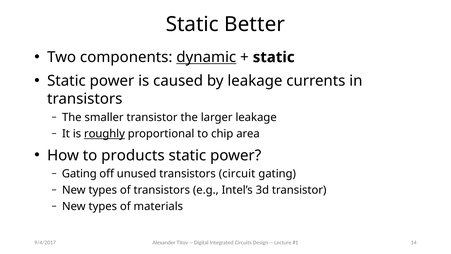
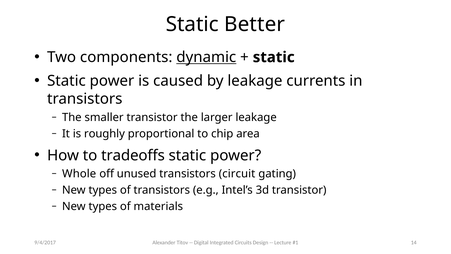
roughly underline: present -> none
products: products -> tradeoffs
Gating at (79, 174): Gating -> Whole
